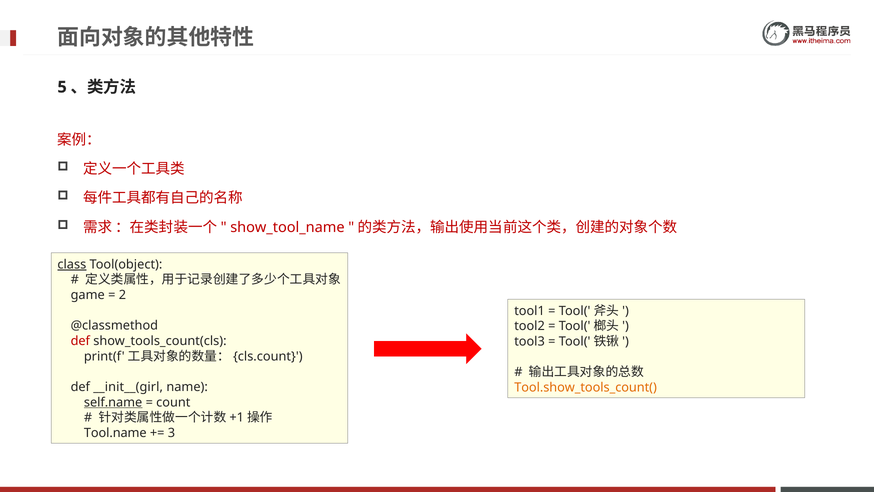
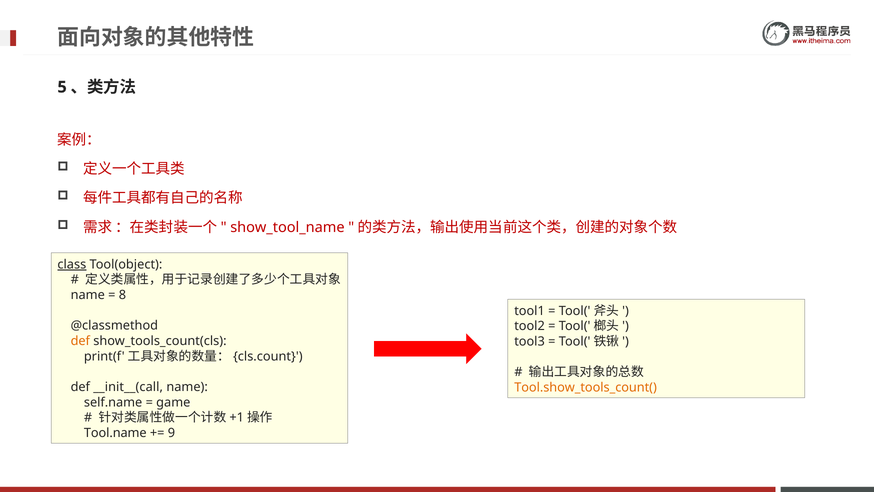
game at (88, 295): game -> name
2: 2 -> 8
def at (80, 341) colour: red -> orange
__init__(girl: __init__(girl -> __init__(call
self.name underline: present -> none
count: count -> game
3: 3 -> 9
